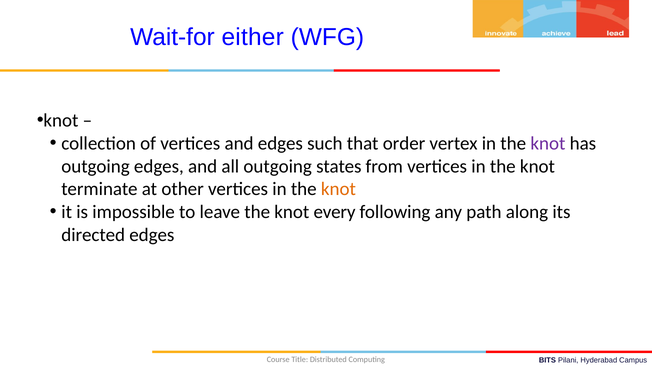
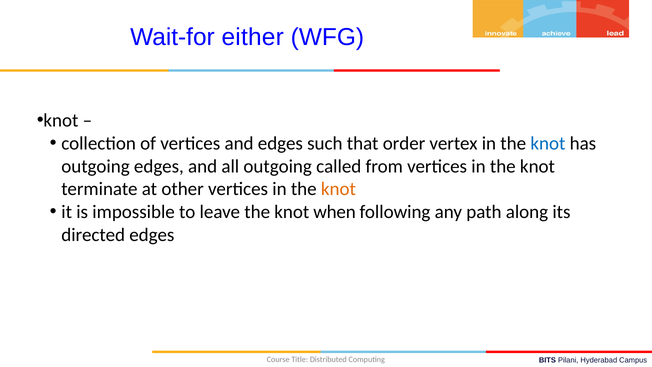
knot at (548, 143) colour: purple -> blue
states: states -> called
every: every -> when
